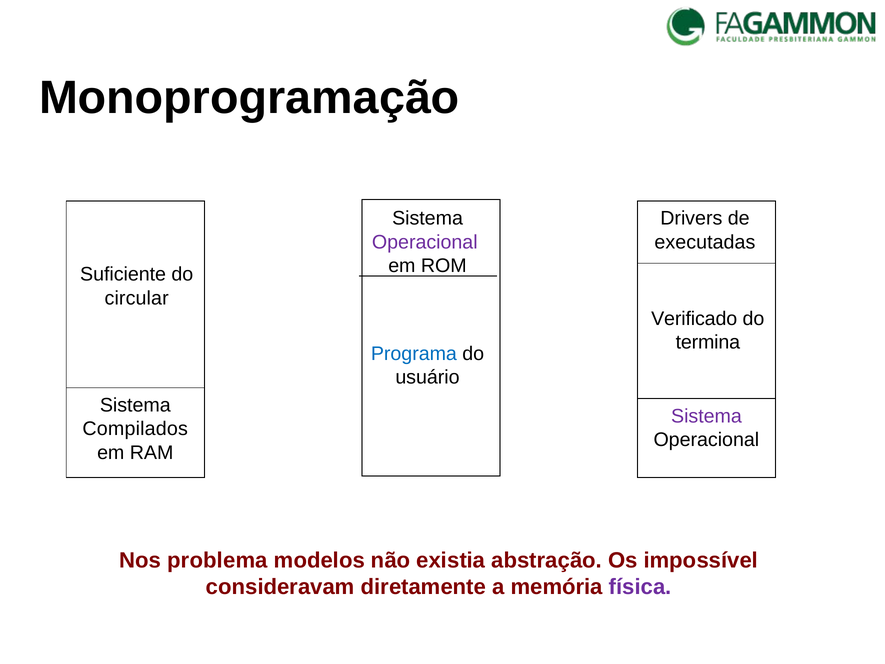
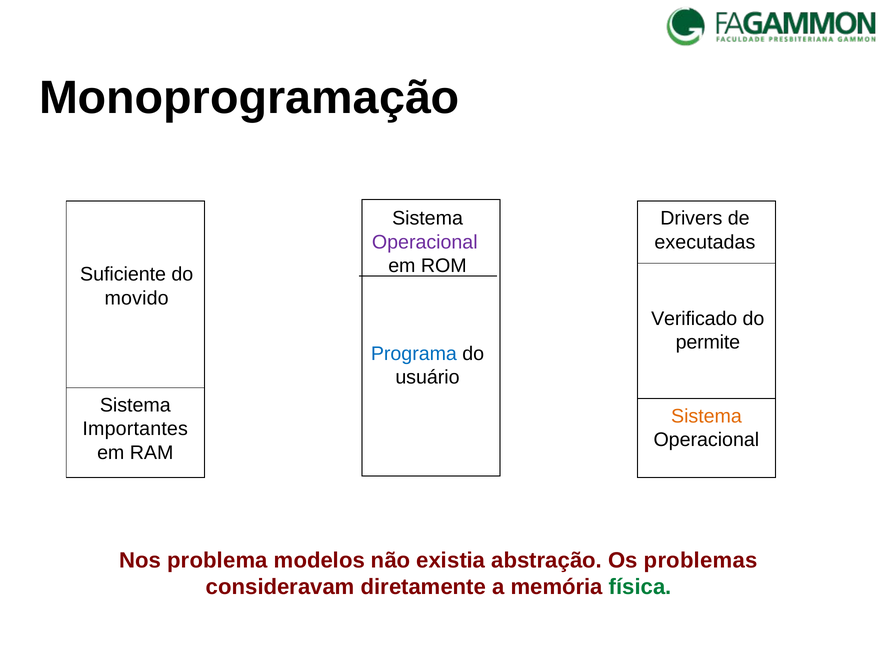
circular: circular -> movido
termina: termina -> permite
Sistema at (706, 416) colour: purple -> orange
Compilados: Compilados -> Importantes
impossível: impossível -> problemas
física colour: purple -> green
